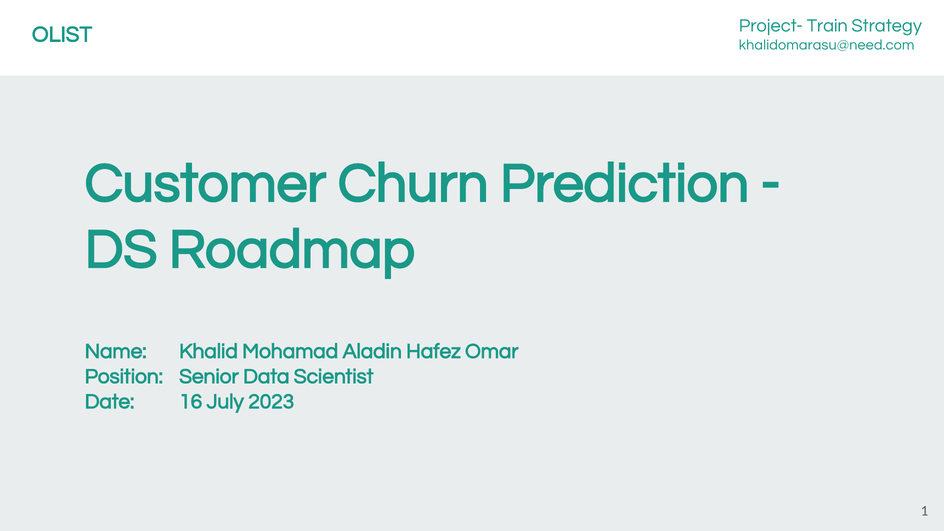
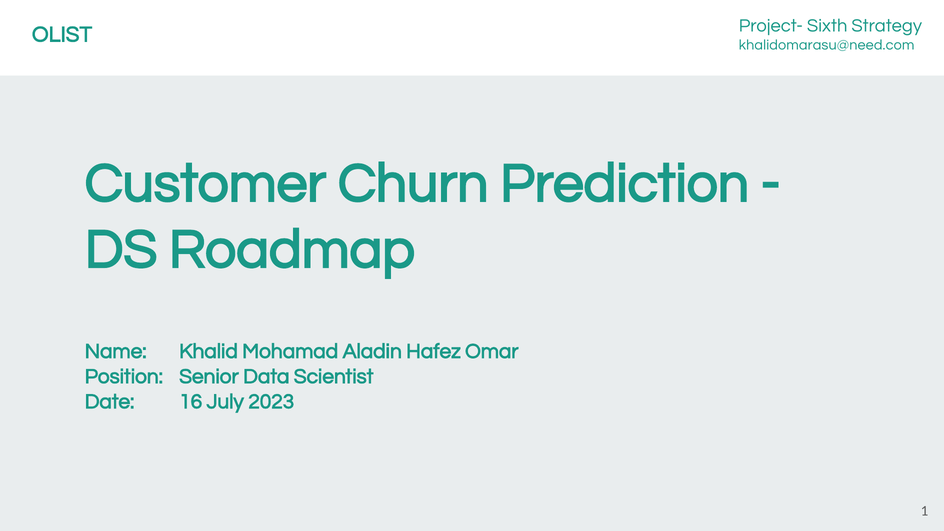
Train: Train -> Sixth
